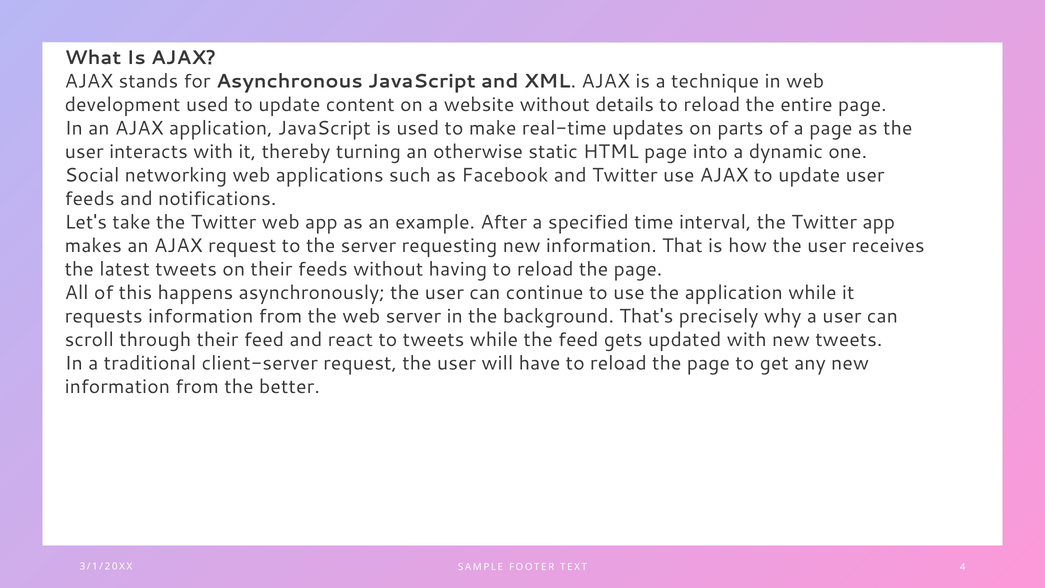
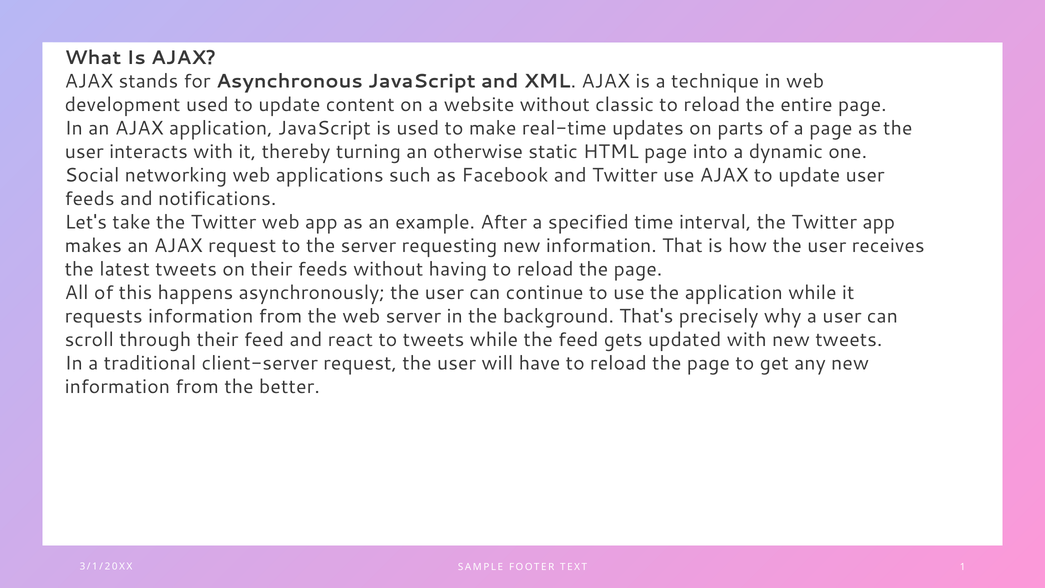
details: details -> classic
4: 4 -> 1
